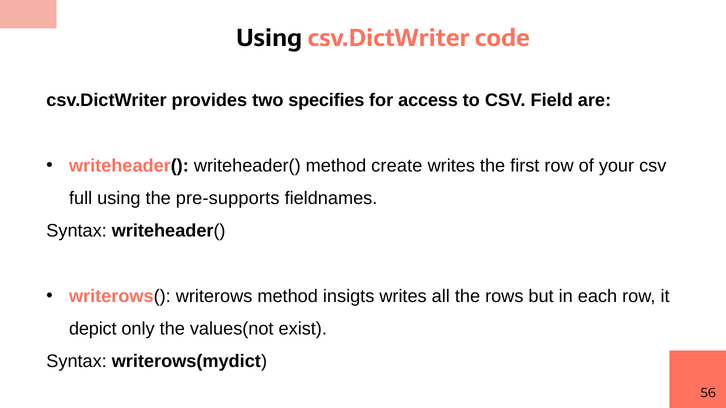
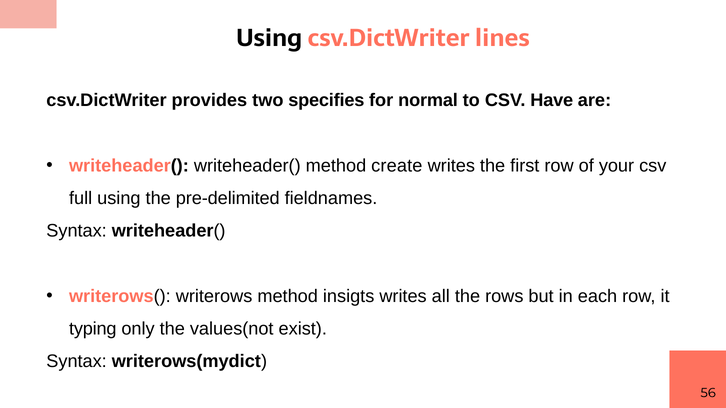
code: code -> lines
access: access -> normal
Field: Field -> Have
pre-supports: pre-supports -> pre-delimited
depict: depict -> typing
